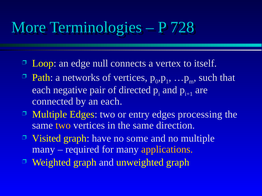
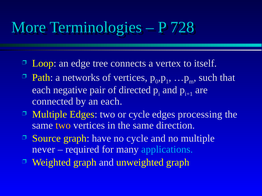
null: null -> tree
or entry: entry -> cycle
Visited: Visited -> Source
no some: some -> cycle
many at (44, 150): many -> never
applications colour: yellow -> light blue
